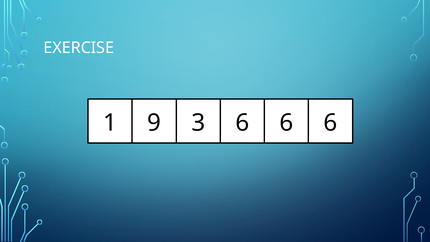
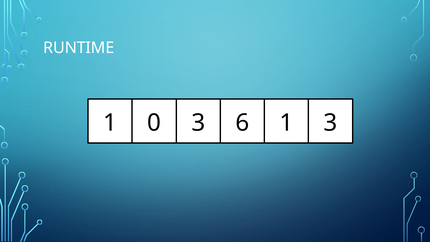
EXERCISE: EXERCISE -> RUNTIME
9: 9 -> 0
6 at (286, 123): 6 -> 1
3 6: 6 -> 3
